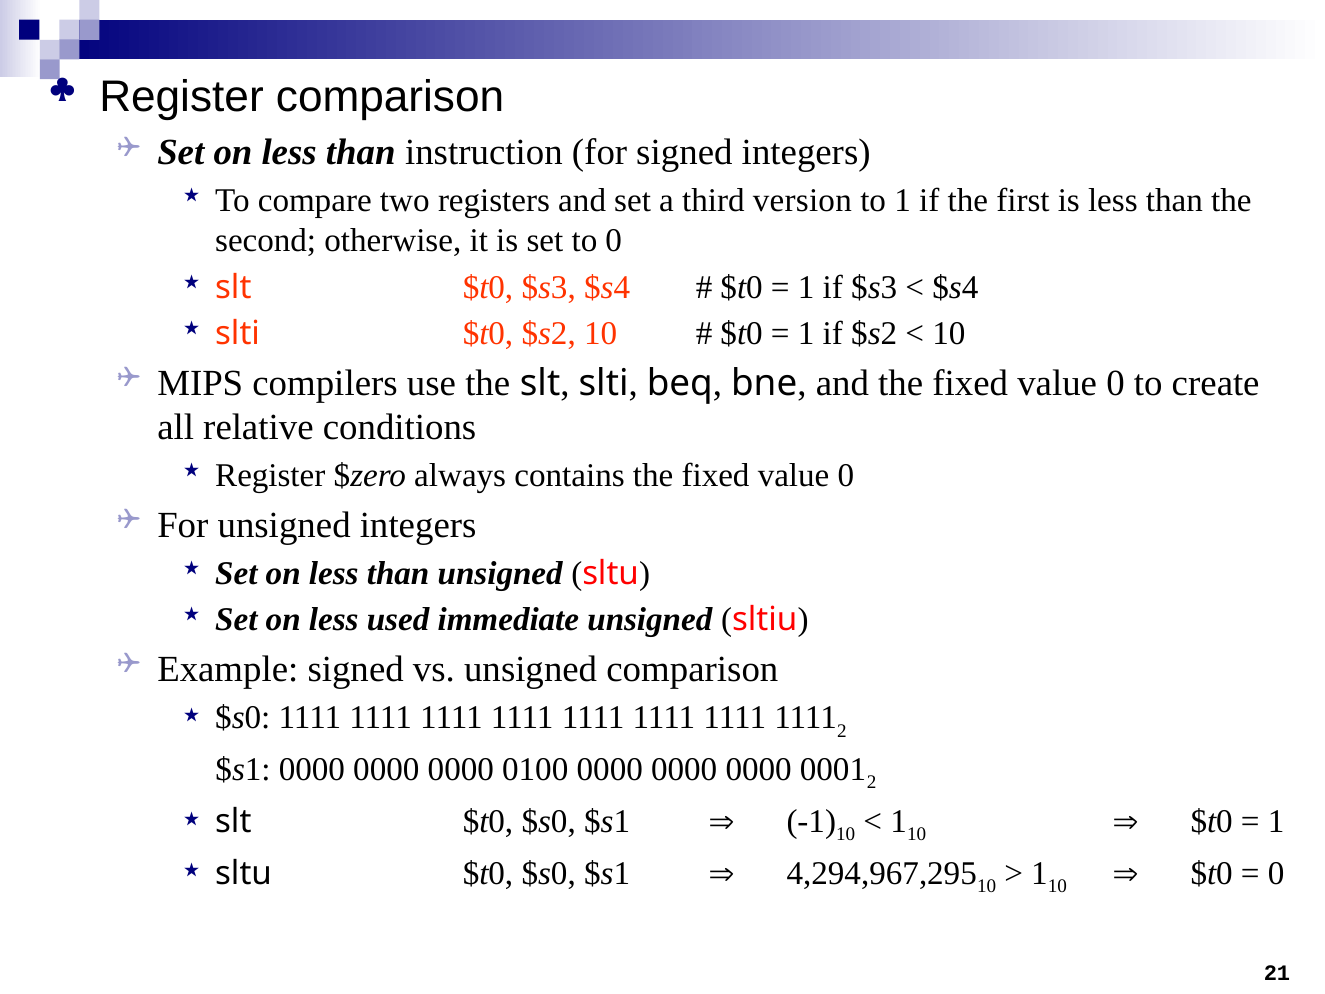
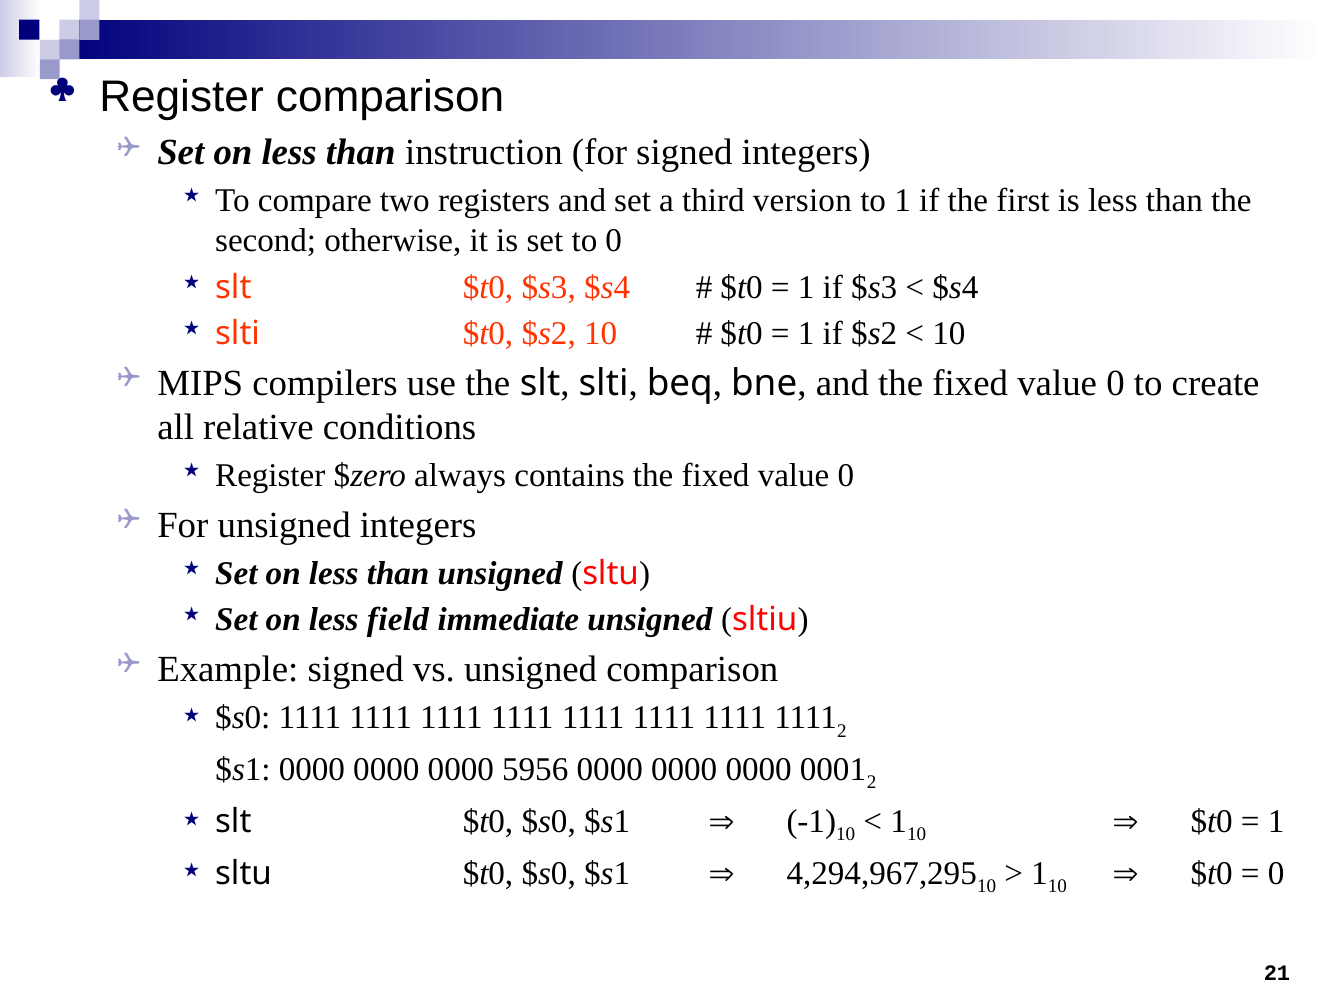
used: used -> field
0100: 0100 -> 5956
